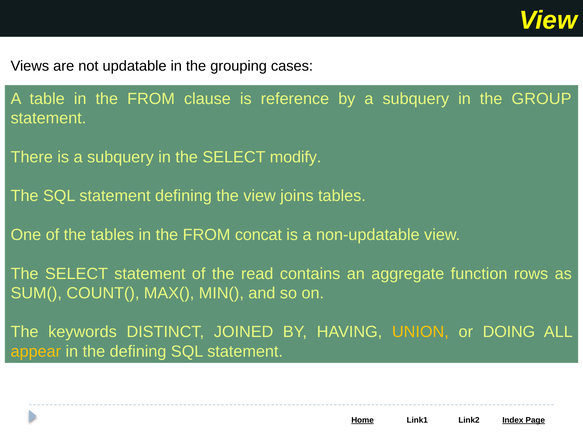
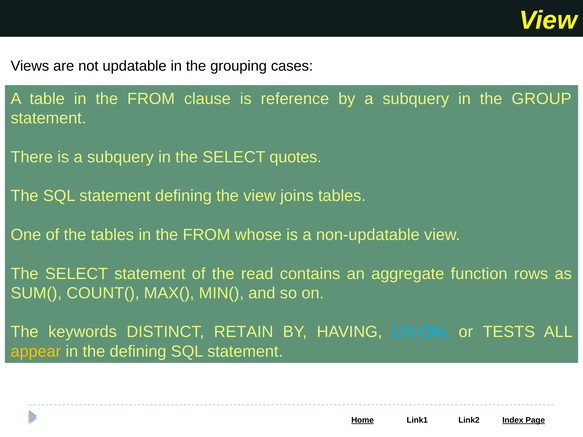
modify: modify -> quotes
concat: concat -> whose
JOINED: JOINED -> RETAIN
UNION colour: yellow -> light blue
DOING: DOING -> TESTS
